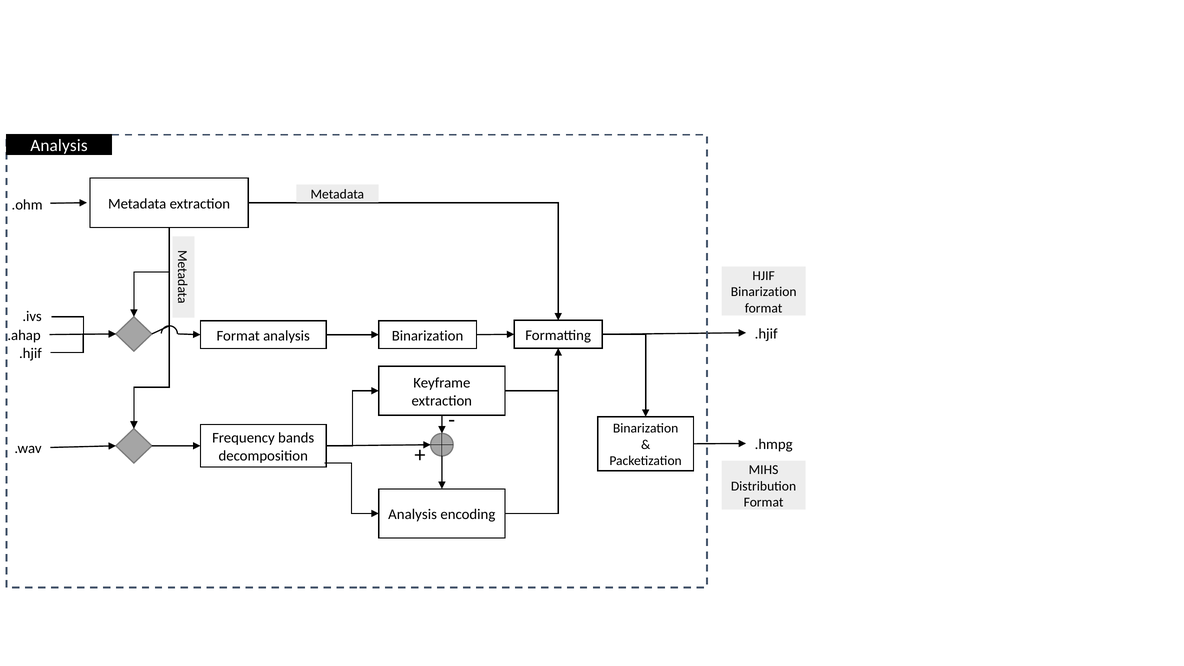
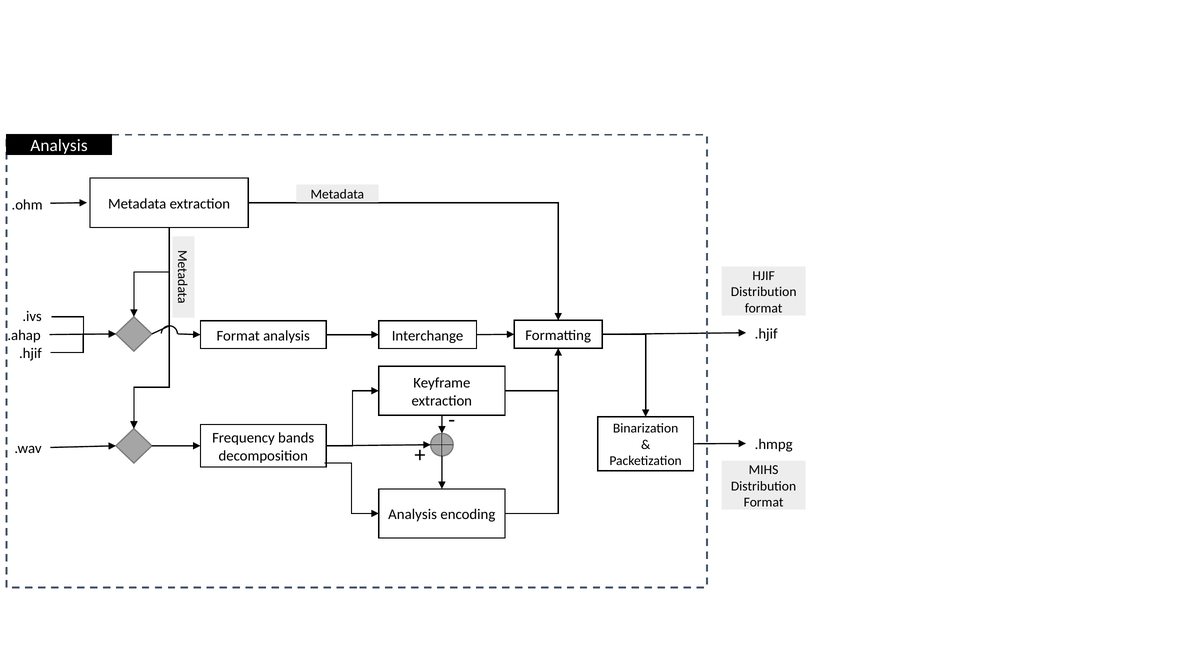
Binarization at (764, 292): Binarization -> Distribution
analysis Binarization: Binarization -> Interchange
